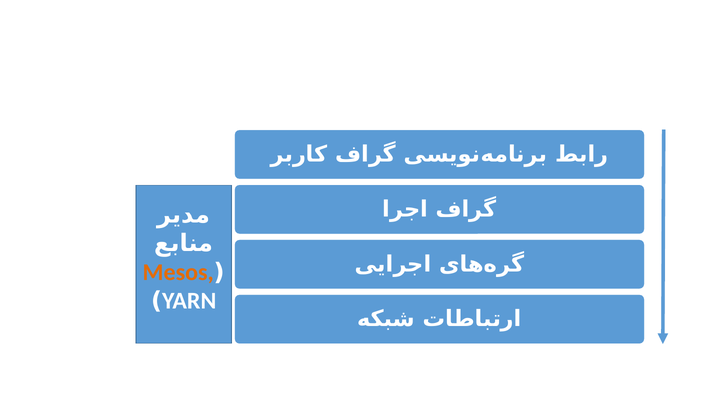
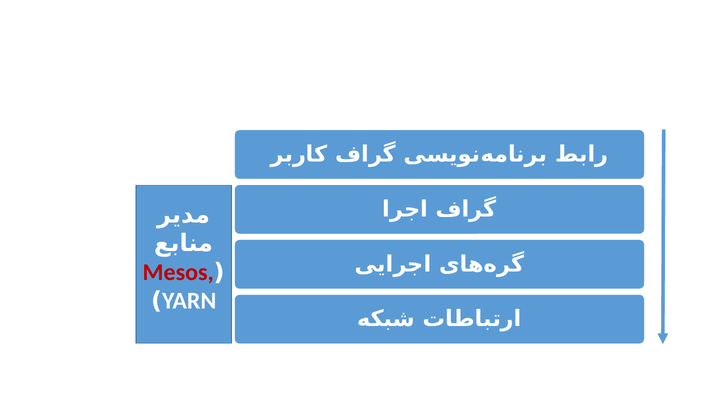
Mesos colour: orange -> red
